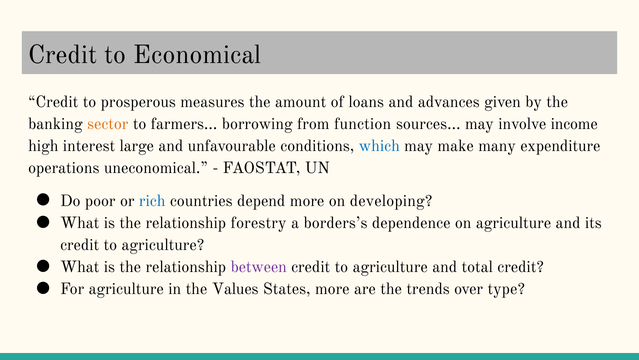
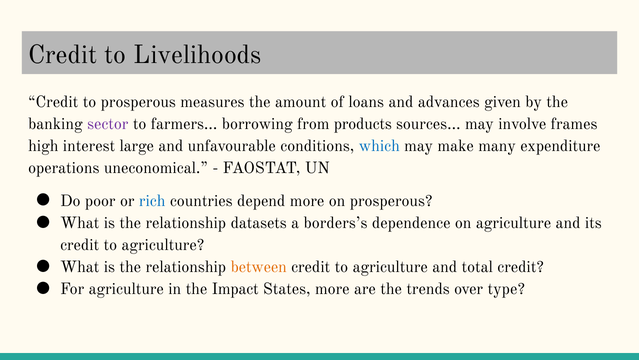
Economical: Economical -> Livelihoods
sector colour: orange -> purple
function: function -> products
income: income -> frames
on developing: developing -> prosperous
forestry: forestry -> datasets
between colour: purple -> orange
Values: Values -> Impact
